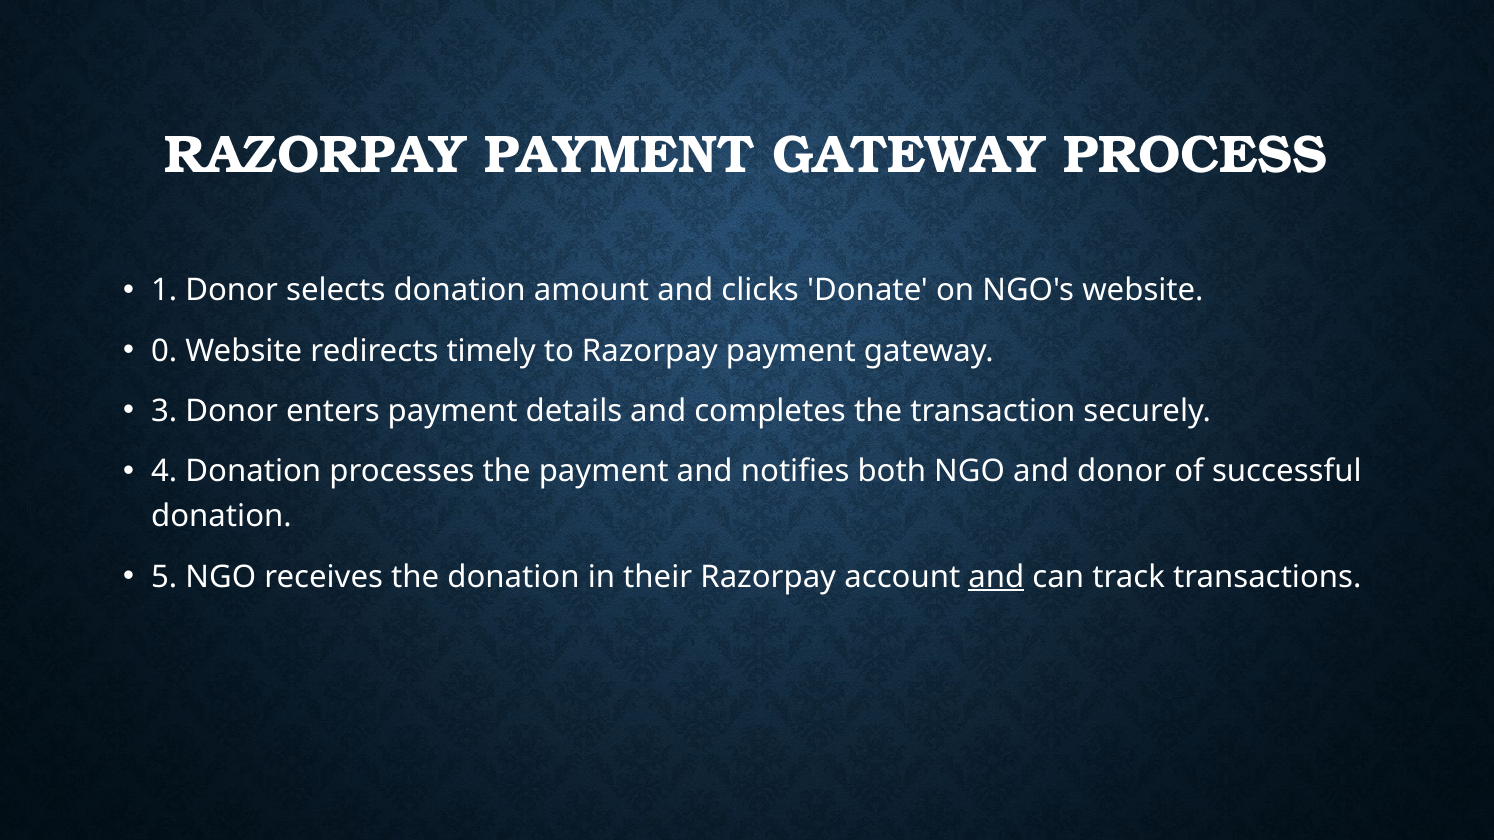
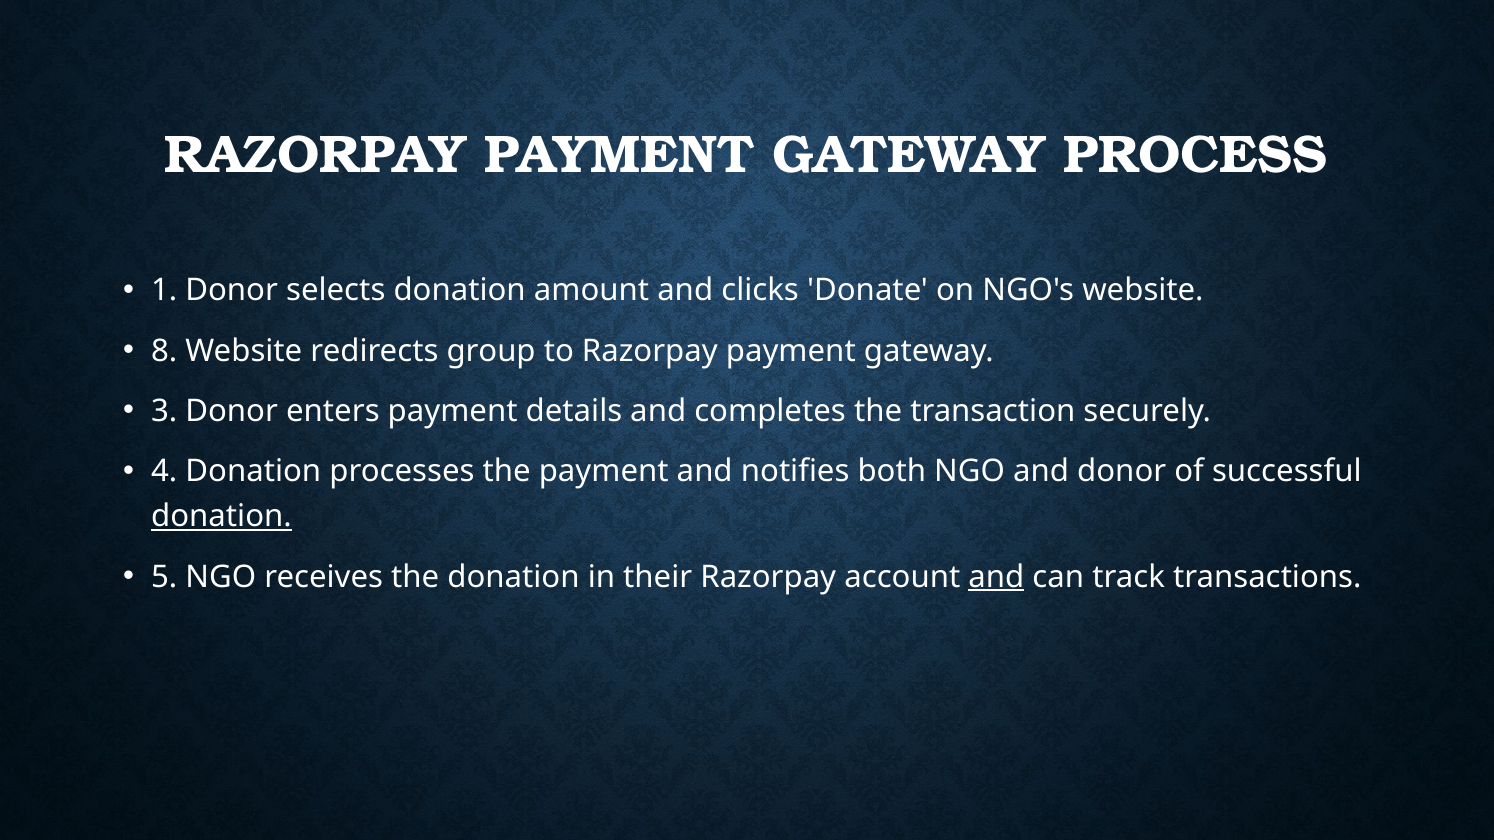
0: 0 -> 8
timely: timely -> group
donation at (221, 517) underline: none -> present
